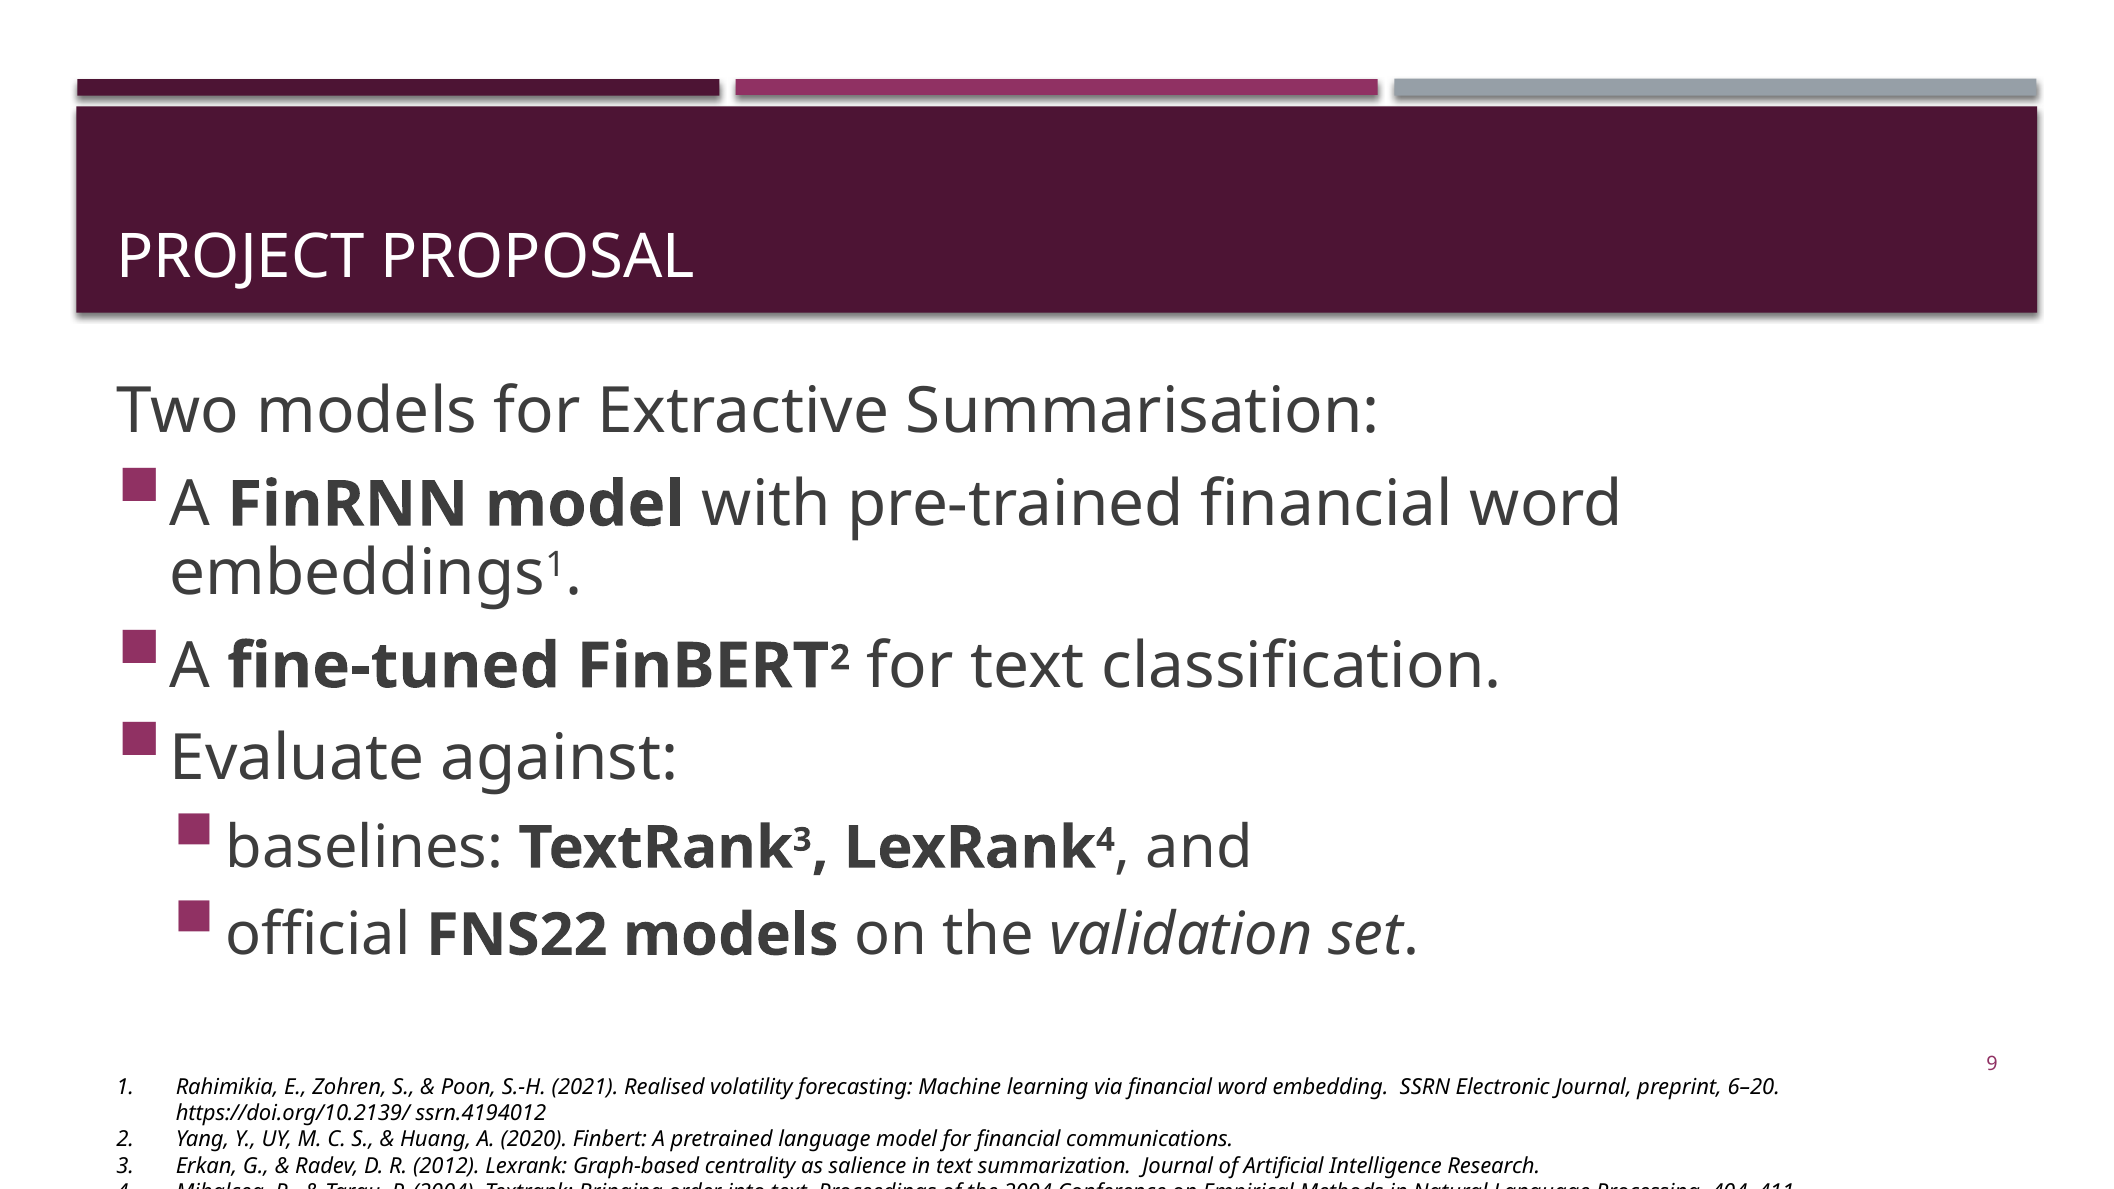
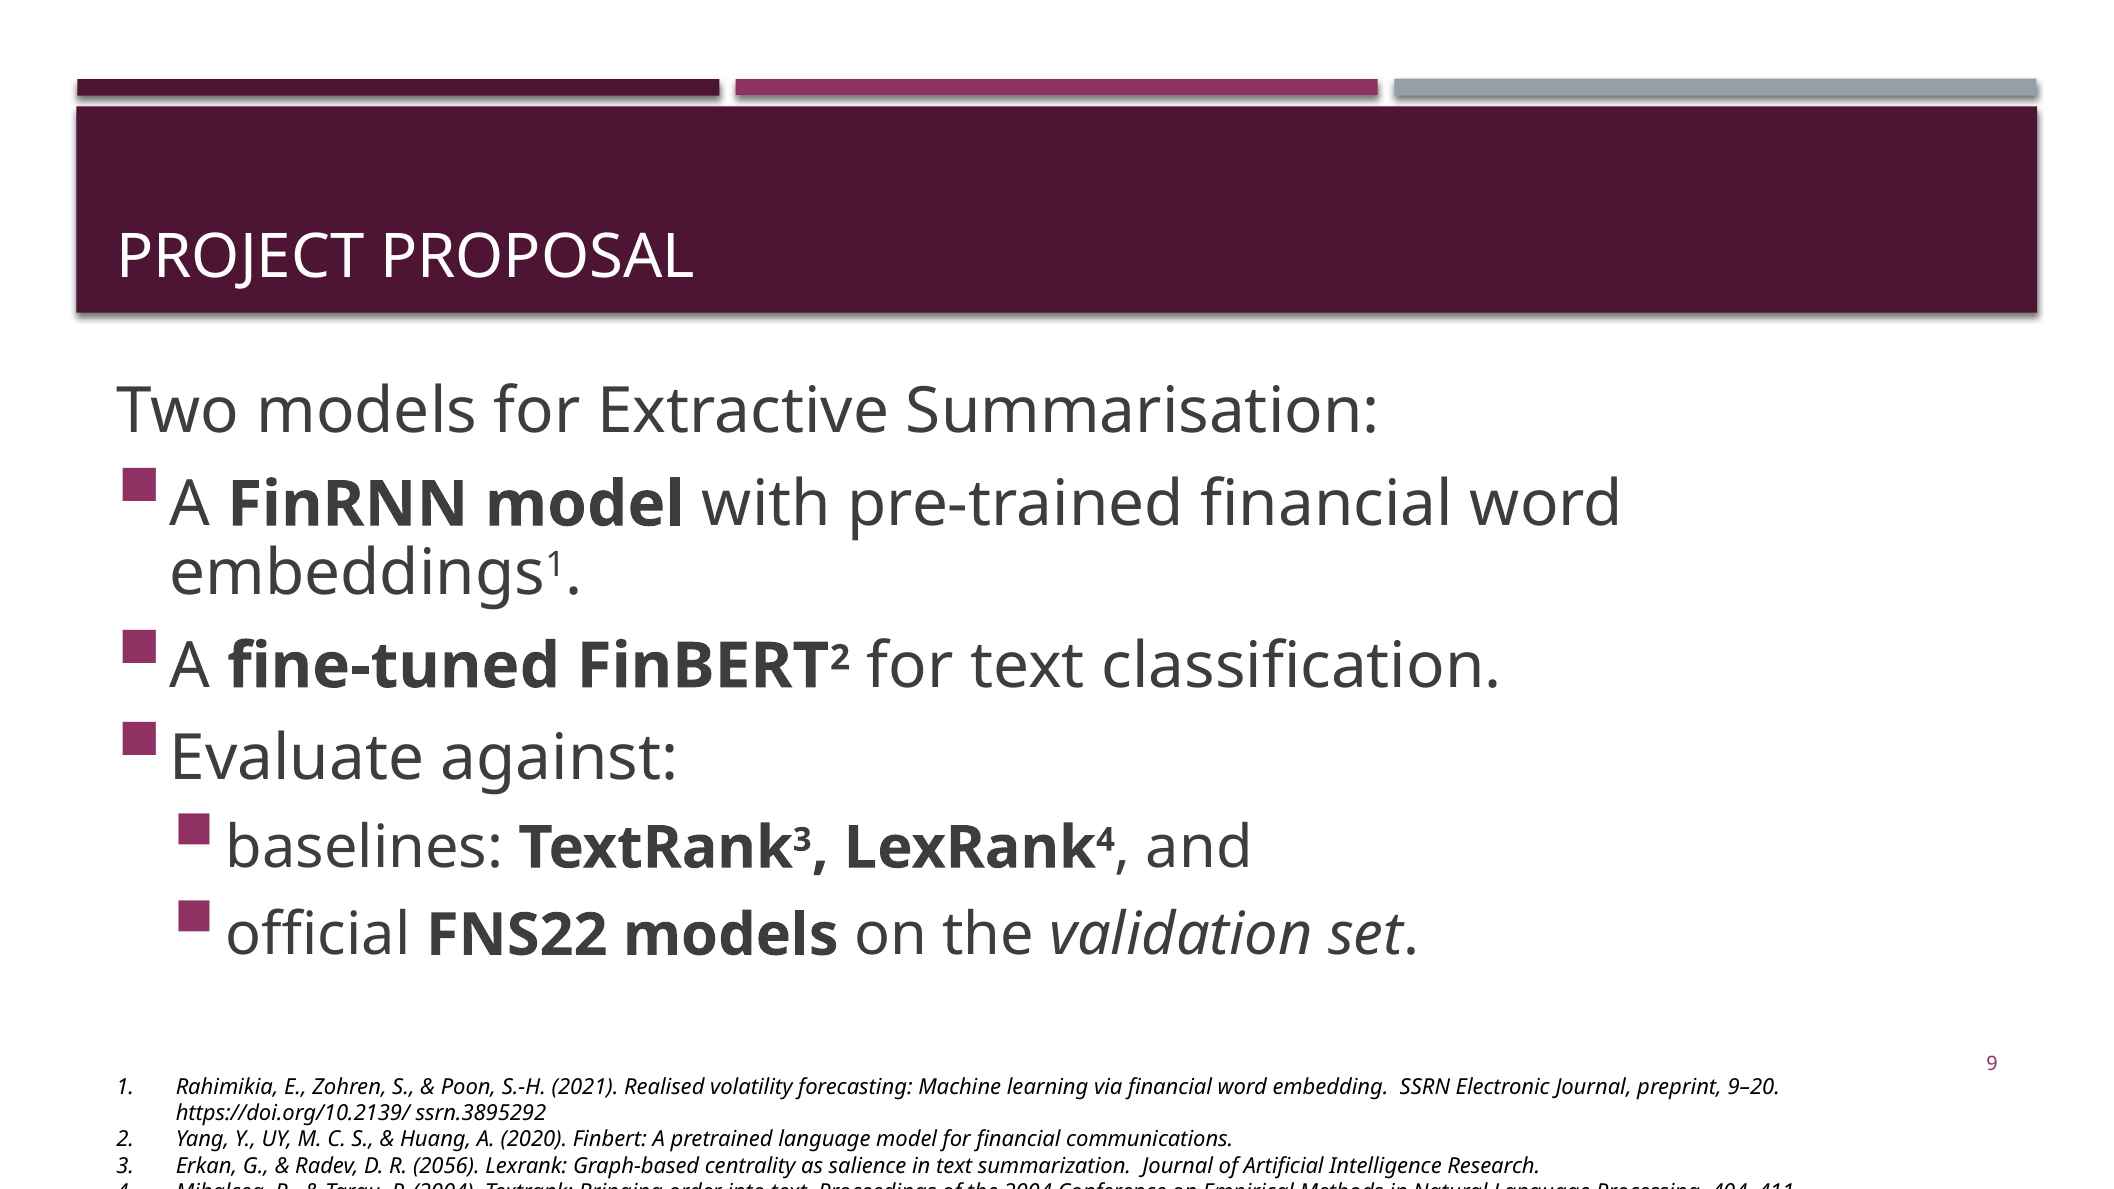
6–20: 6–20 -> 9–20
ssrn.4194012: ssrn.4194012 -> ssrn.3895292
2012: 2012 -> 2056
